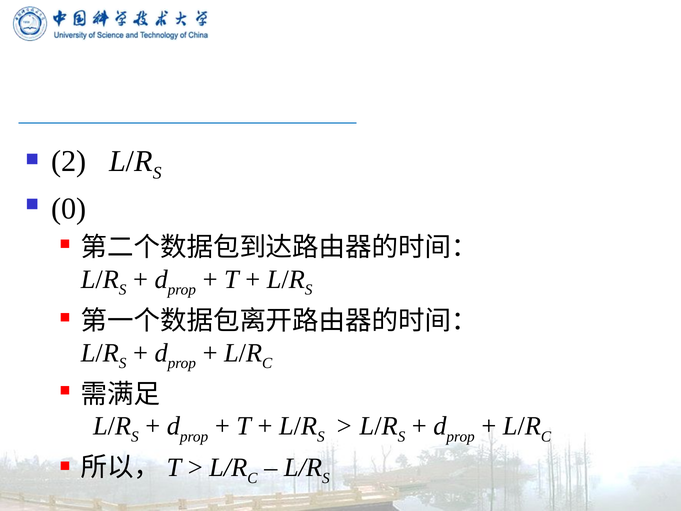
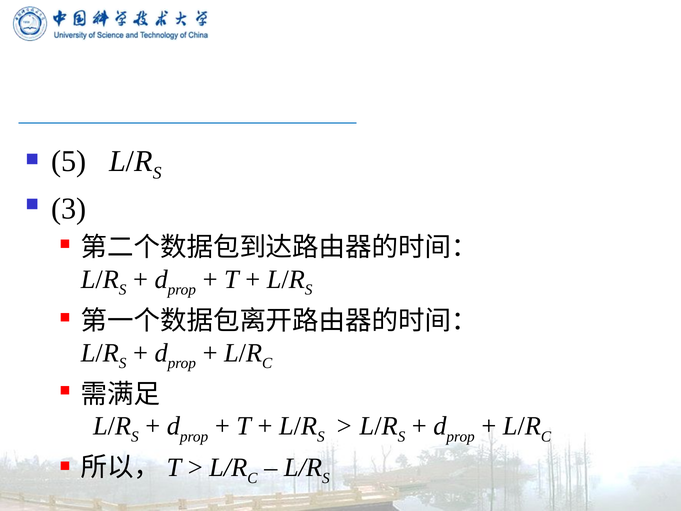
2: 2 -> 5
0: 0 -> 3
